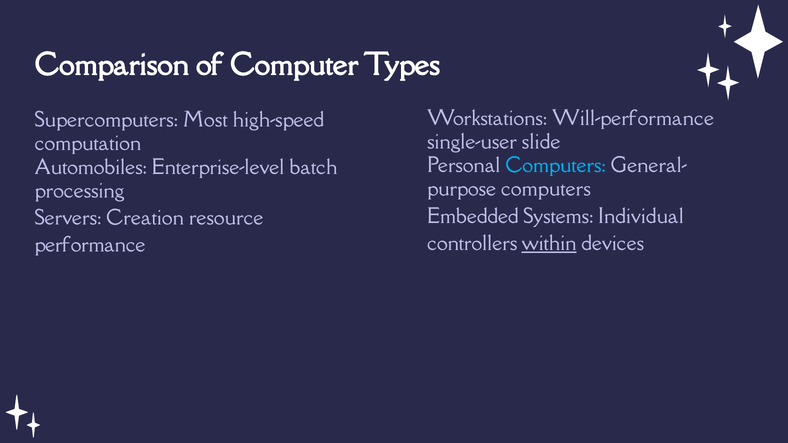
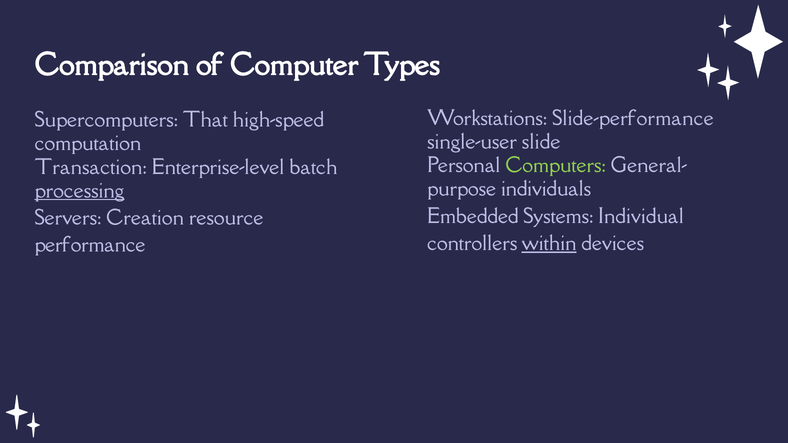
Will-performance: Will-performance -> Slide-performance
Most: Most -> That
Computers at (556, 166) colour: light blue -> light green
Automobiles: Automobiles -> Transaction
computers at (546, 190): computers -> individuals
processing underline: none -> present
